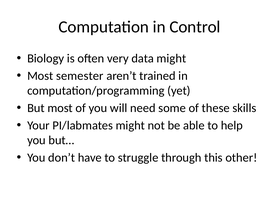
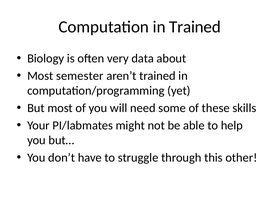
in Control: Control -> Trained
data might: might -> about
